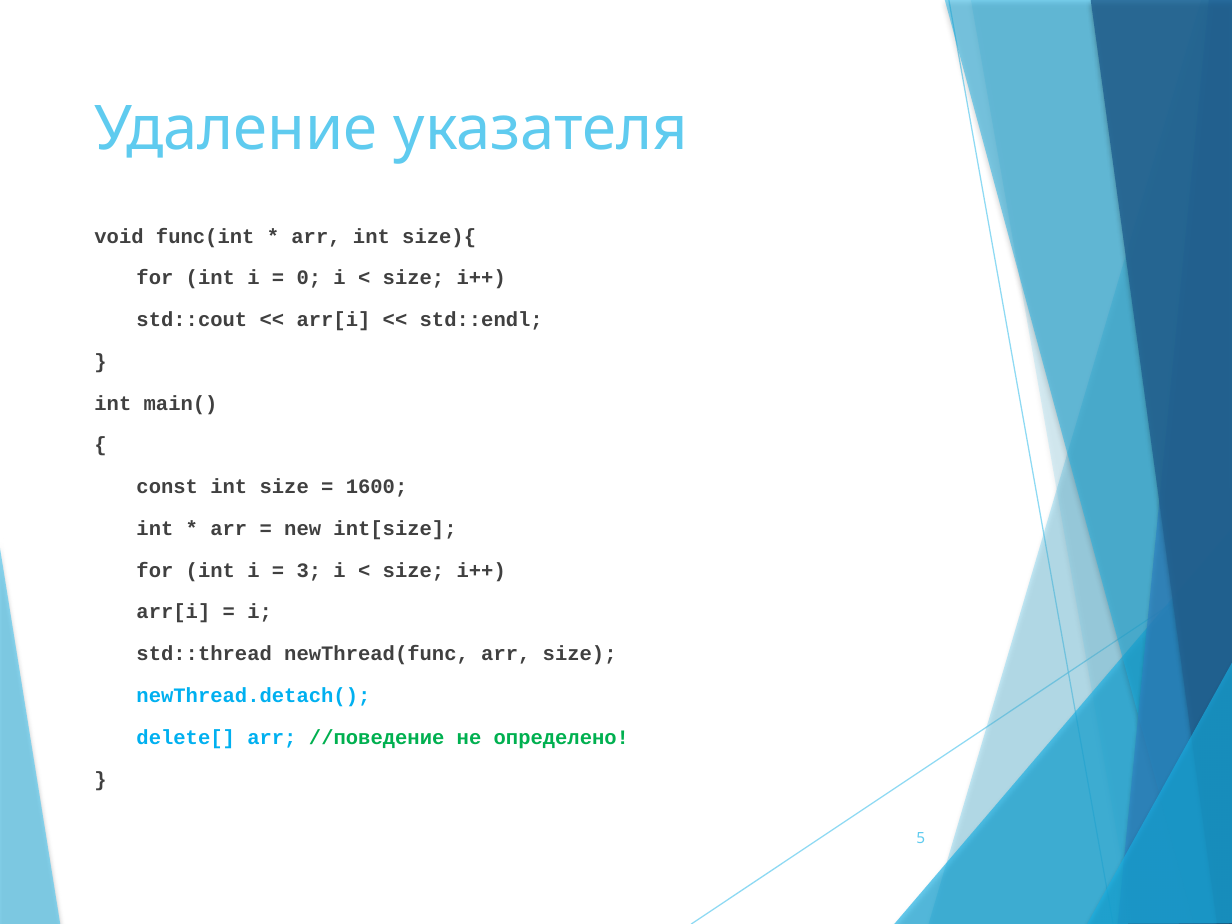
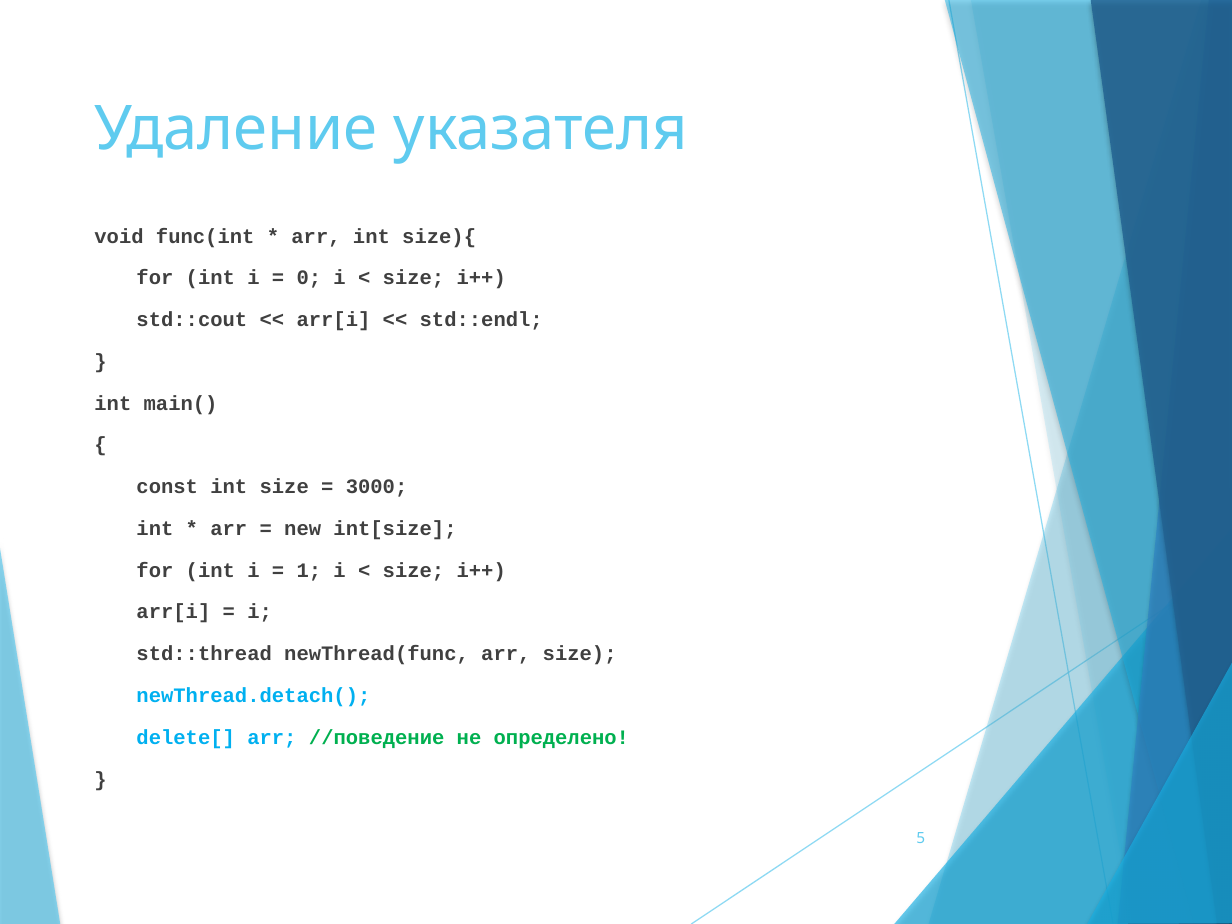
1600: 1600 -> 3000
3: 3 -> 1
